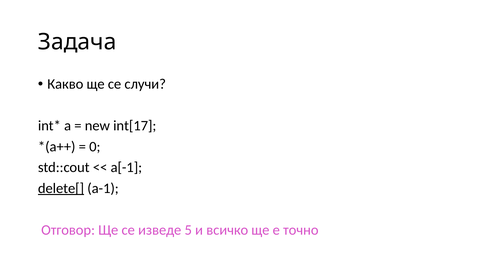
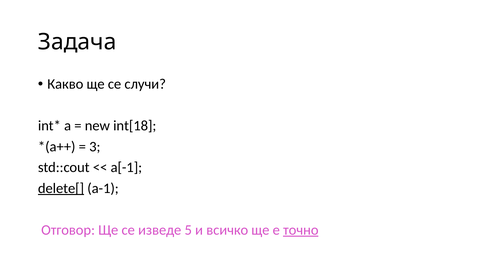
int[17: int[17 -> int[18
0: 0 -> 3
точно underline: none -> present
